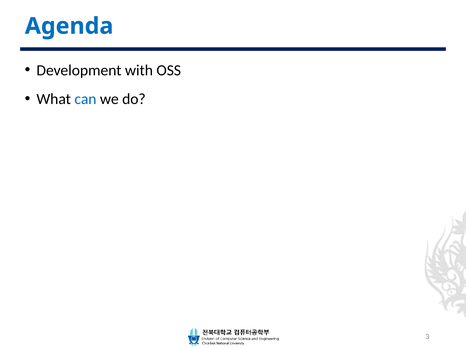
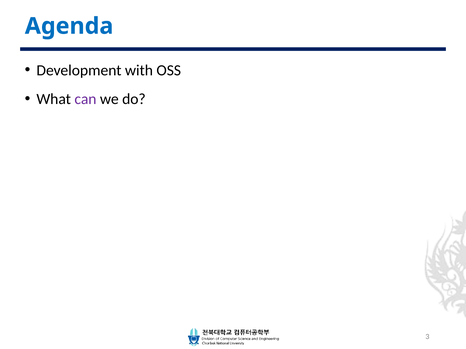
can colour: blue -> purple
